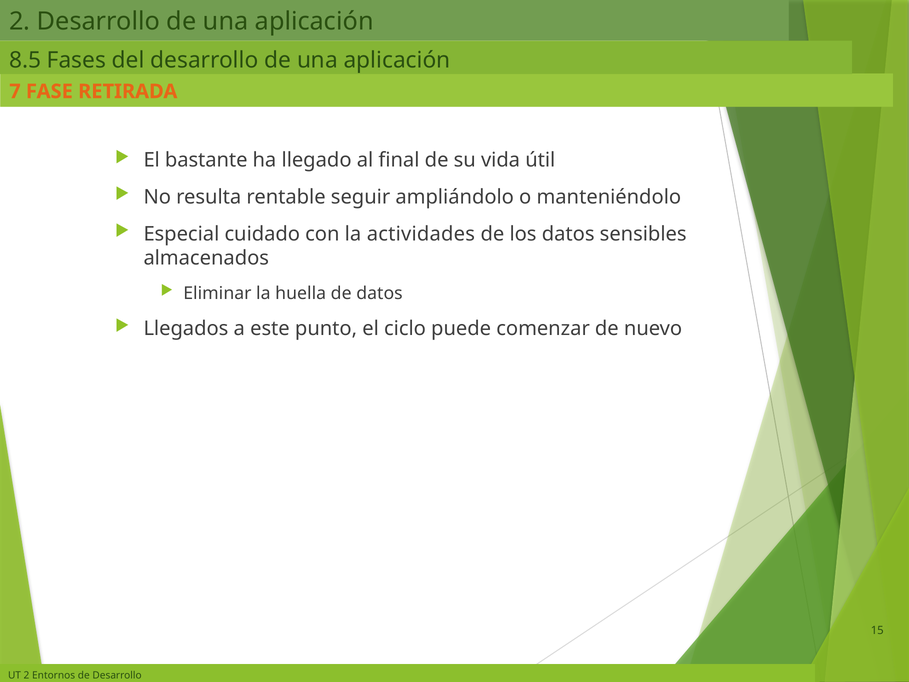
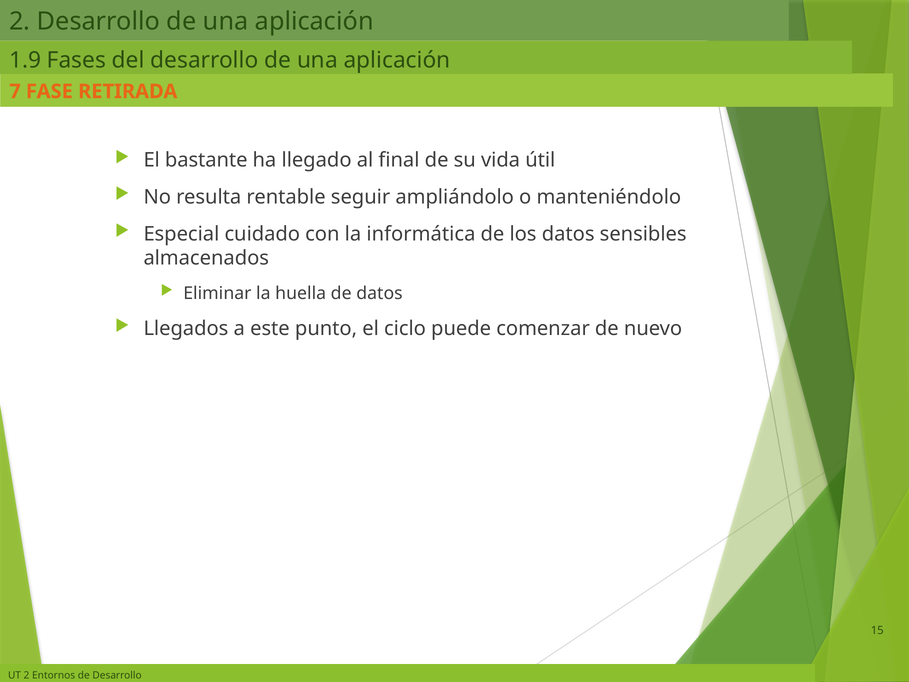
8.5: 8.5 -> 1.9
actividades: actividades -> informática
